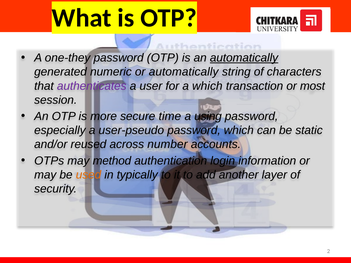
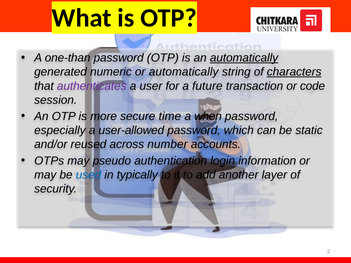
one-they: one-they -> one-than
characters underline: none -> present
a which: which -> future
most: most -> code
using: using -> when
user-pseudo: user-pseudo -> user-allowed
method: method -> pseudo
used colour: orange -> blue
